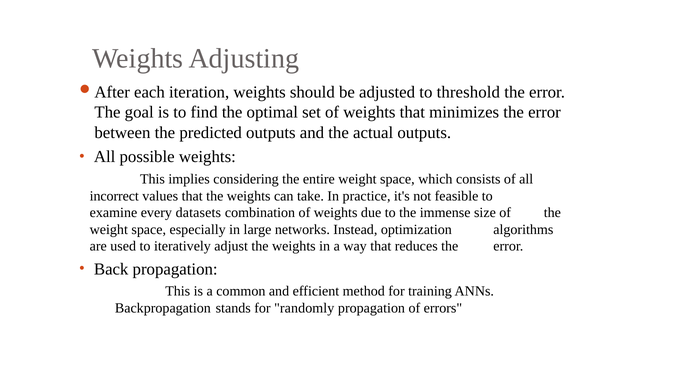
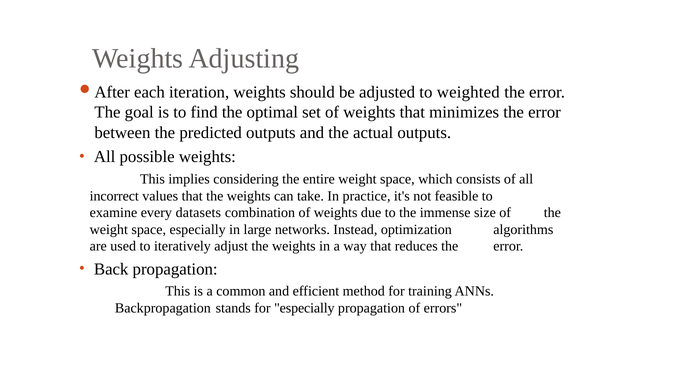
threshold: threshold -> weighted
for randomly: randomly -> especially
